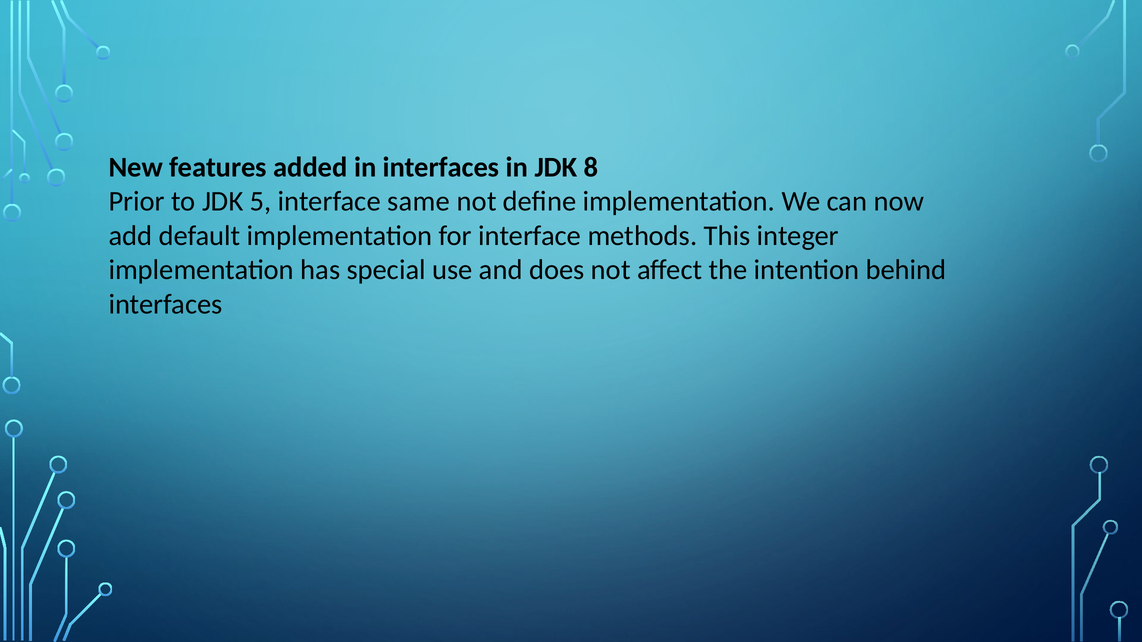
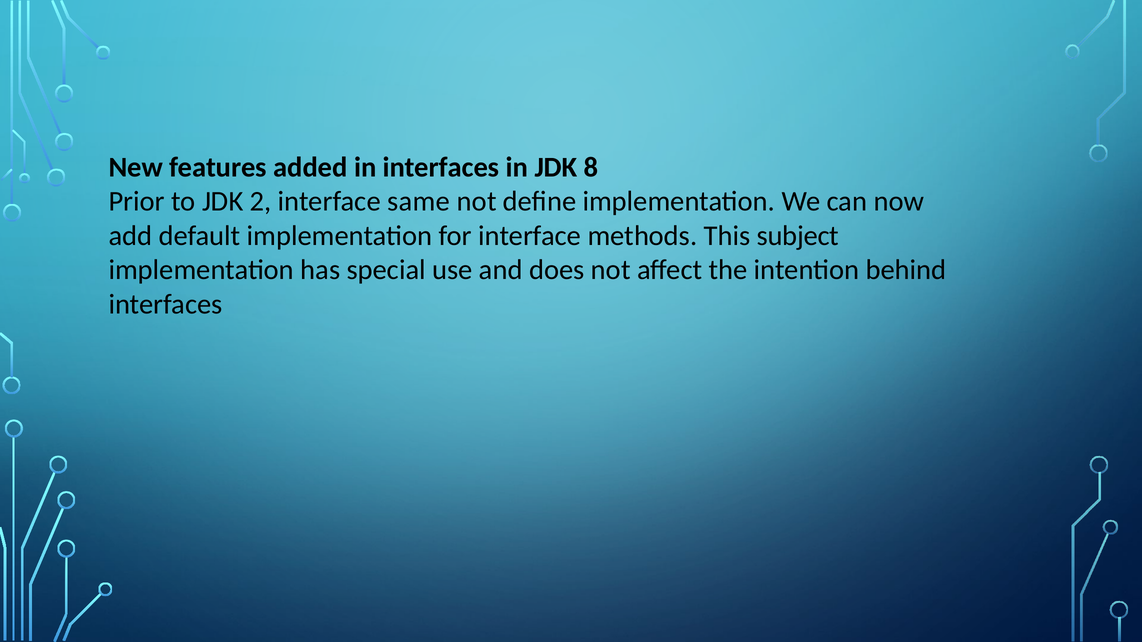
5: 5 -> 2
integer: integer -> subject
